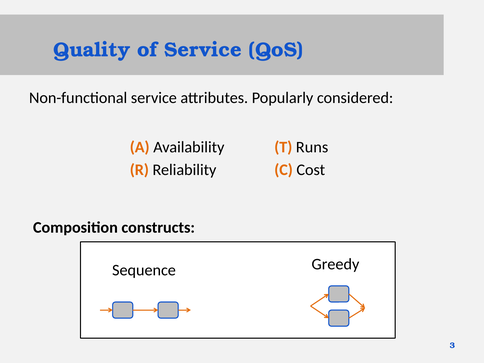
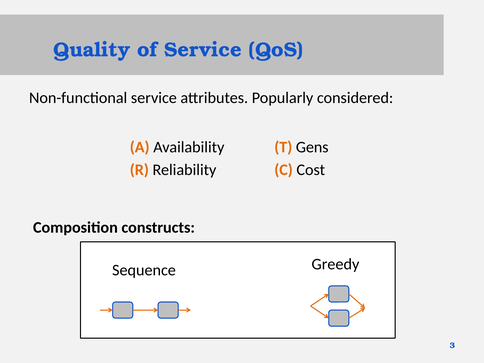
Runs: Runs -> Gens
